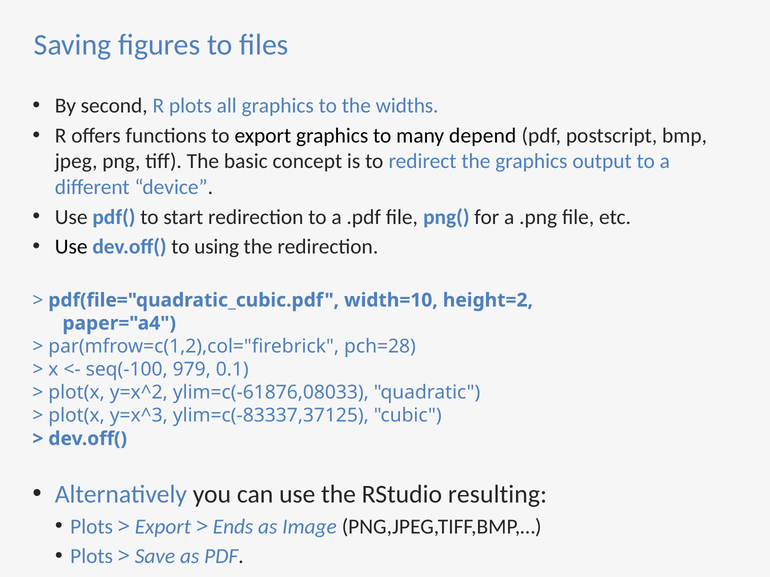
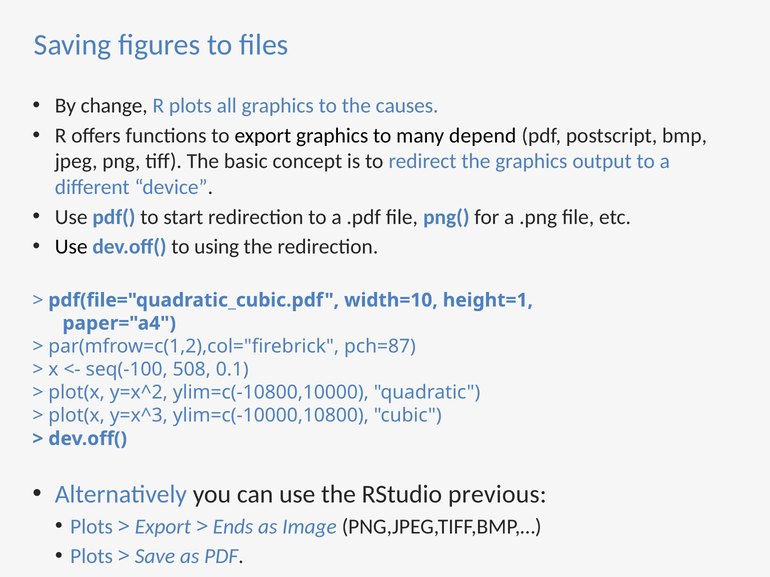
second: second -> change
widths: widths -> causes
height=2: height=2 -> height=1
pch=28: pch=28 -> pch=87
979: 979 -> 508
ylim=c(-61876,08033: ylim=c(-61876,08033 -> ylim=c(-10800,10000
ylim=c(-83337,37125: ylim=c(-83337,37125 -> ylim=c(-10000,10800
resulting: resulting -> previous
